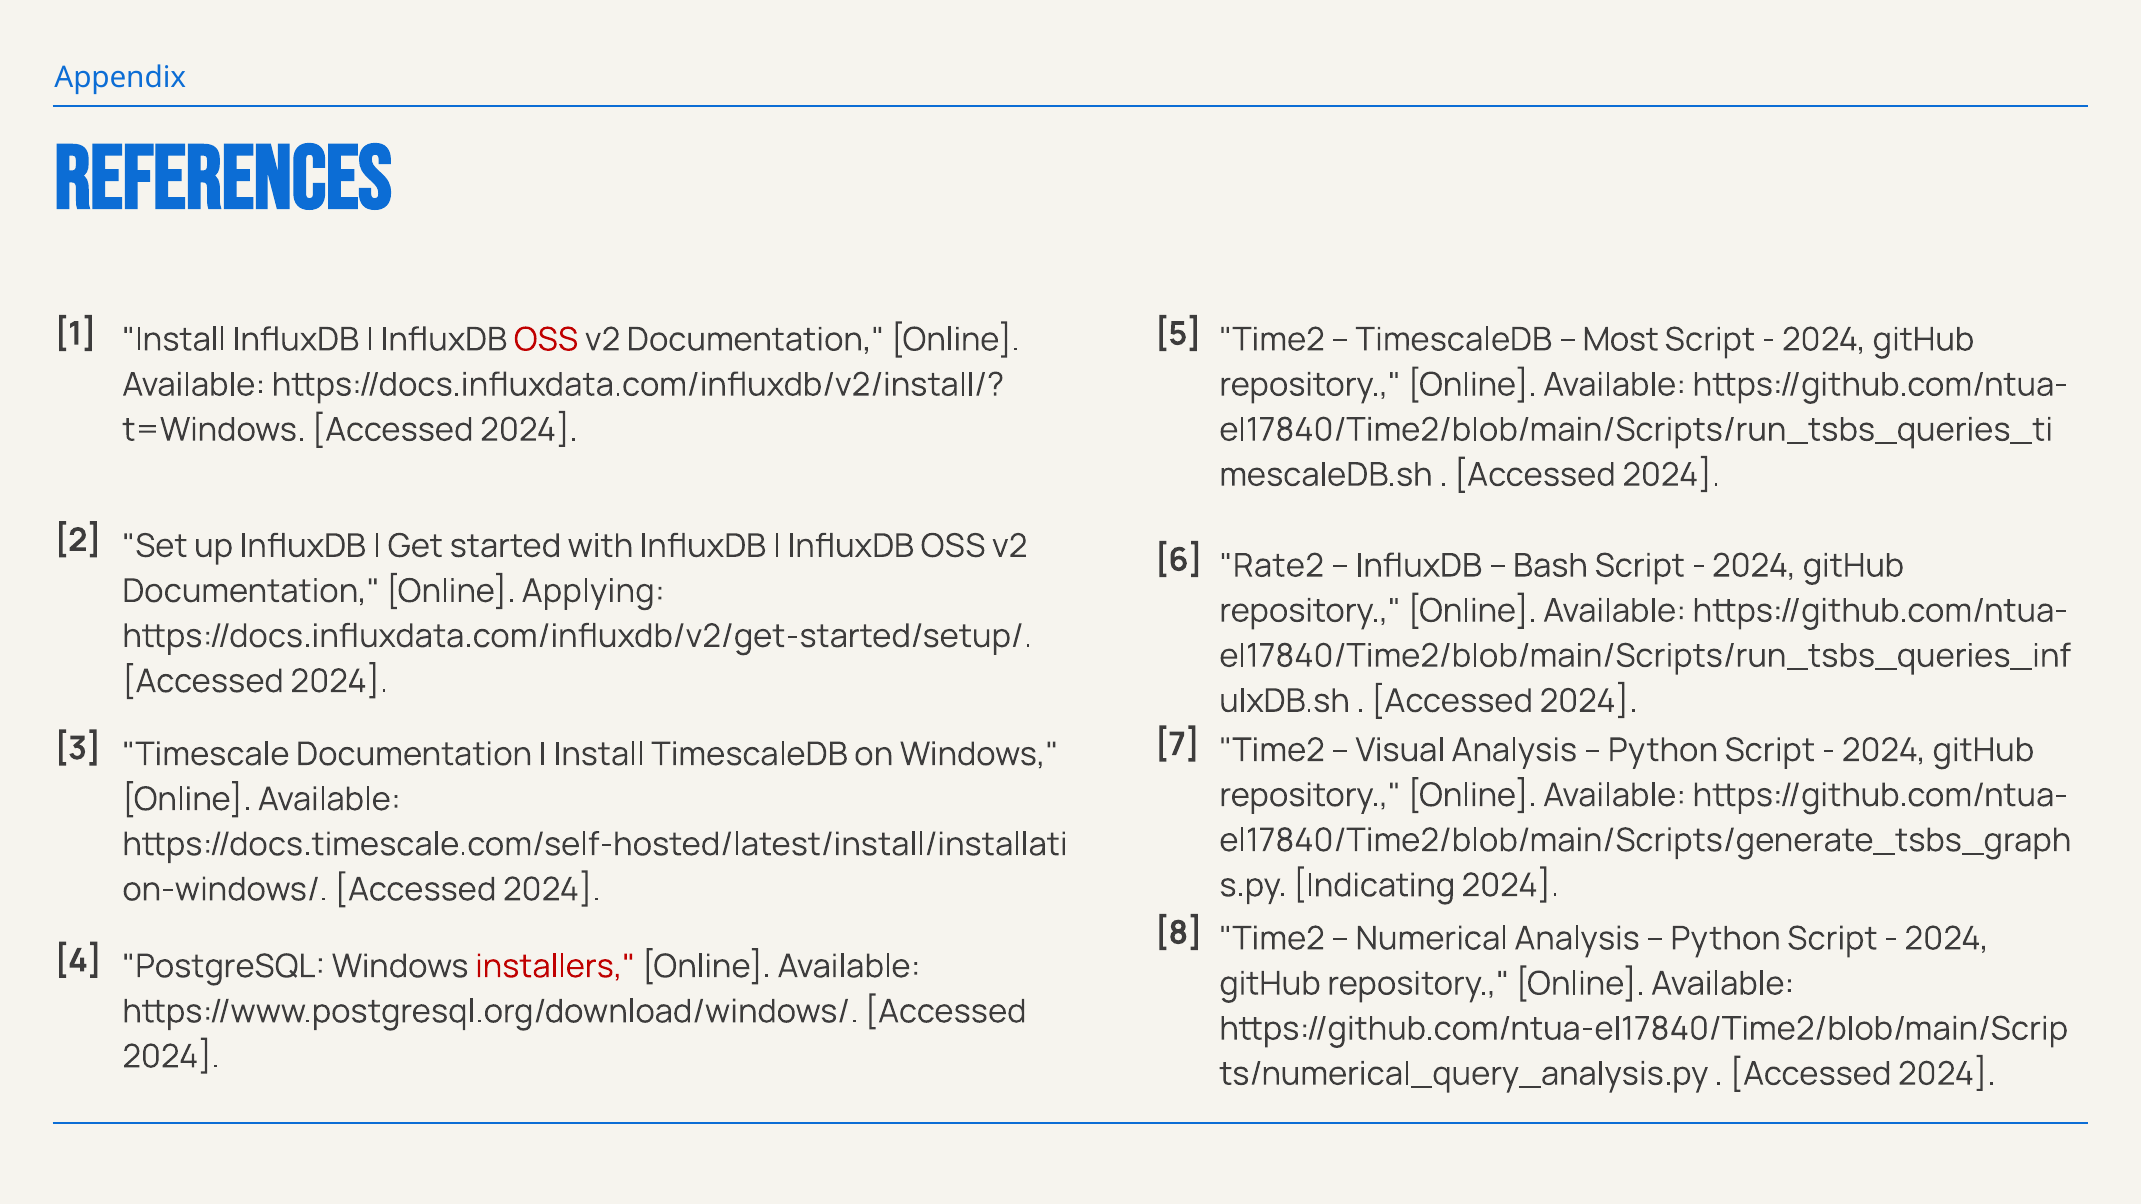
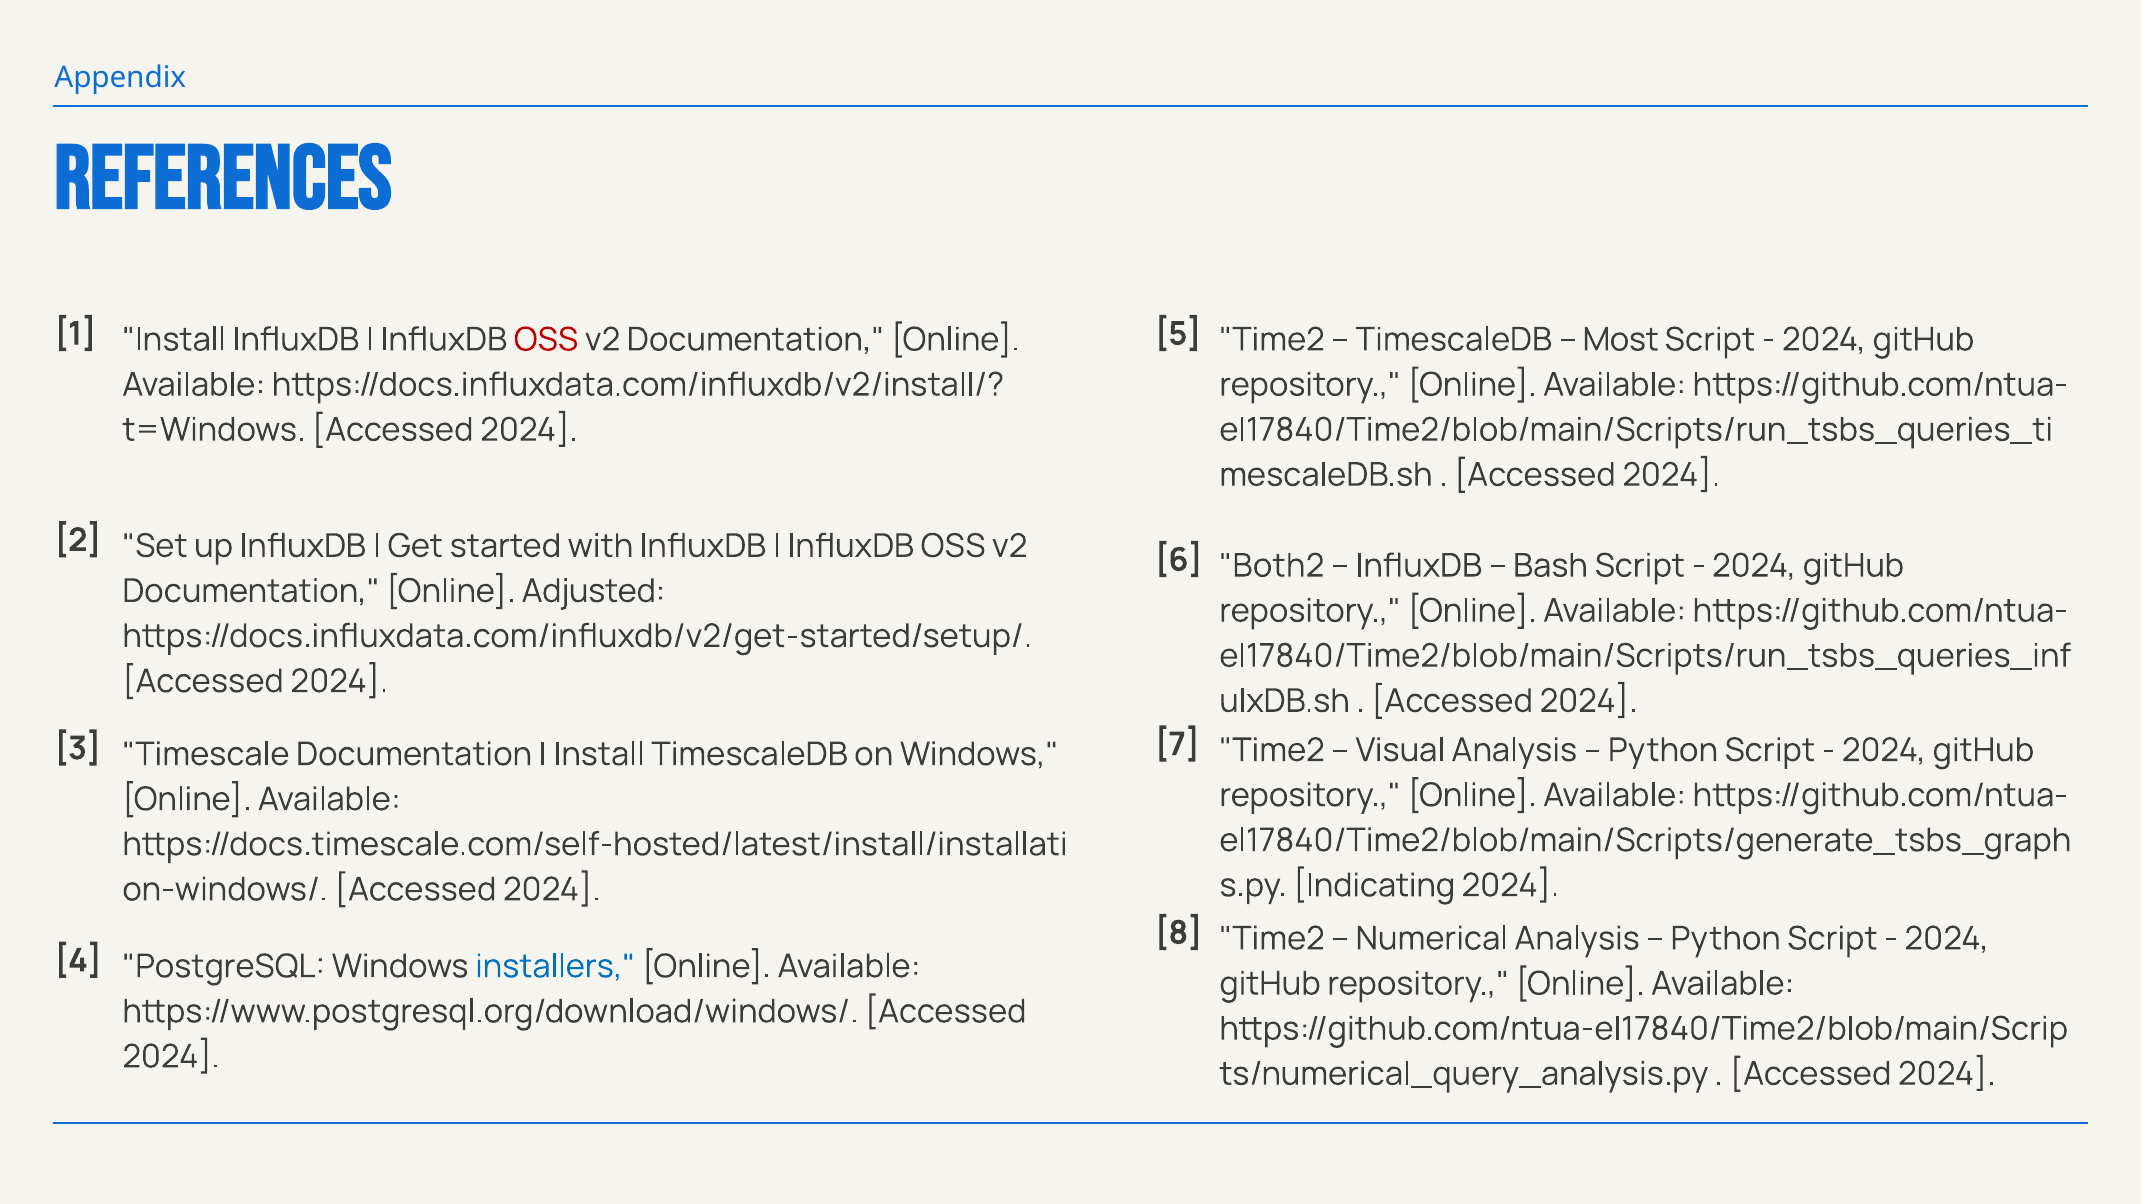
Rate2: Rate2 -> Both2
Applying: Applying -> Adjusted
installers colour: red -> blue
